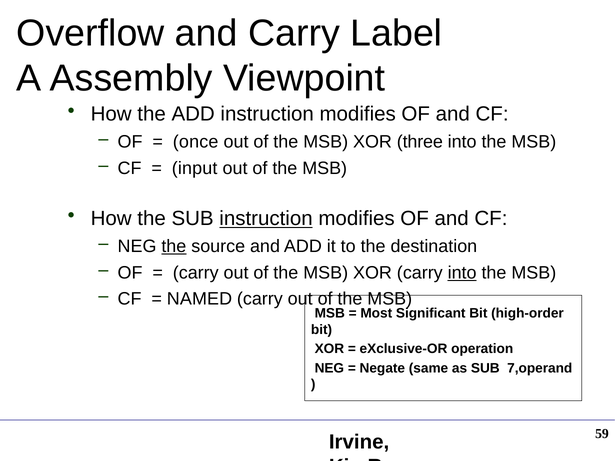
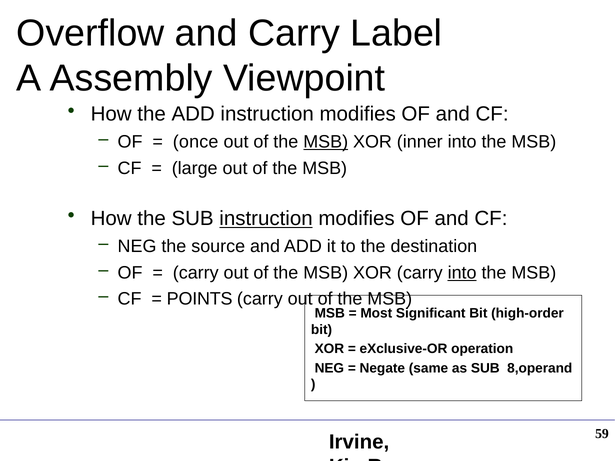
MSB at (326, 142) underline: none -> present
three: three -> inner
input: input -> large
the at (174, 246) underline: present -> none
NAMED: NAMED -> POINTS
7,operand: 7,operand -> 8,operand
